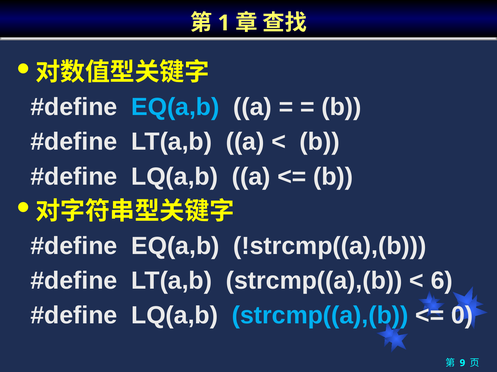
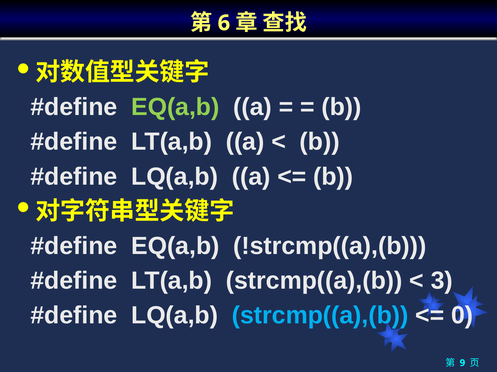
1: 1 -> 6
EQ(a,b at (175, 107) colour: light blue -> light green
6: 6 -> 3
